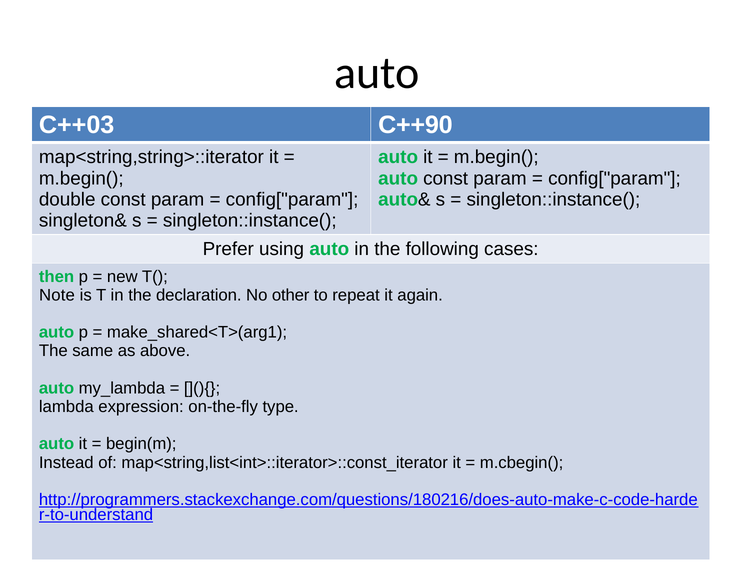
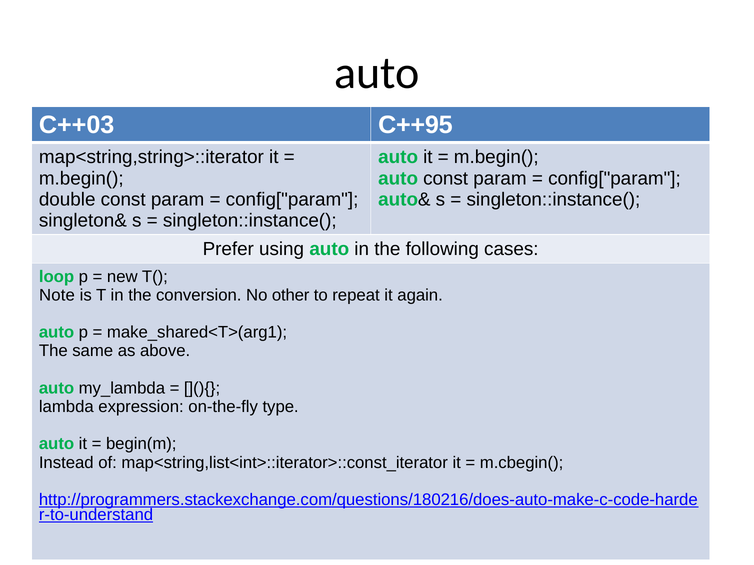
C++90: C++90 -> C++95
then: then -> loop
declaration: declaration -> conversion
